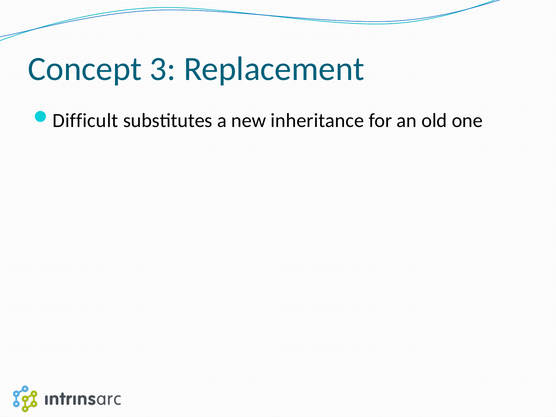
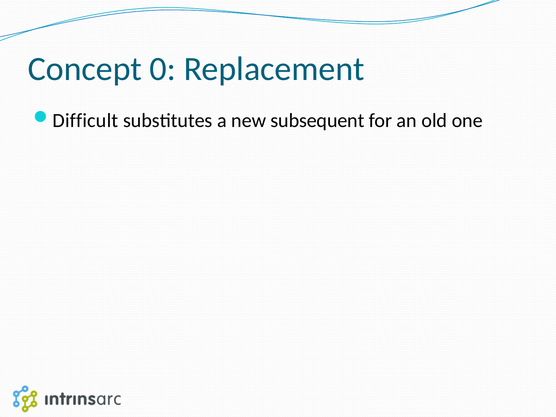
3: 3 -> 0
inheritance: inheritance -> subsequent
